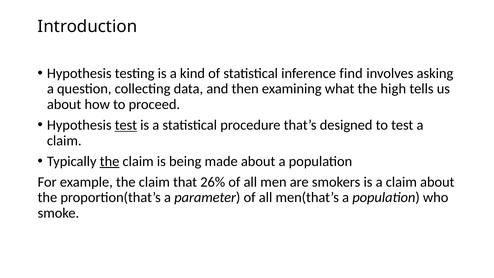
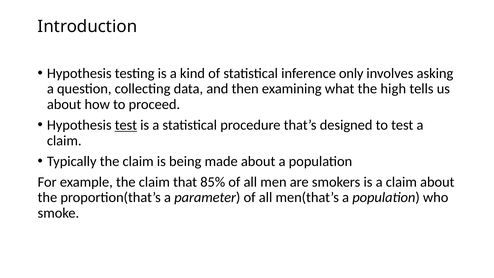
find: find -> only
the at (110, 161) underline: present -> none
26%: 26% -> 85%
